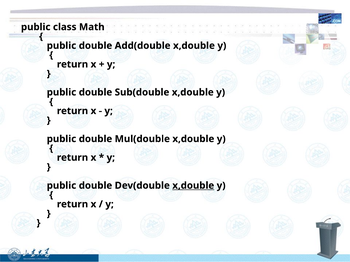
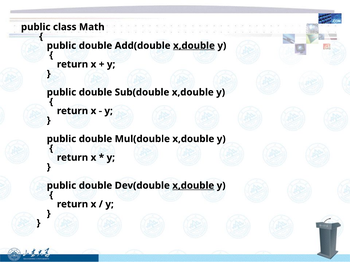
x,double at (194, 46) underline: none -> present
